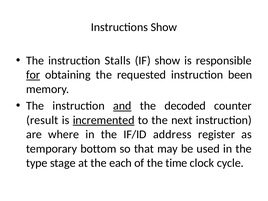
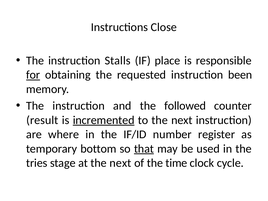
Instructions Show: Show -> Close
IF show: show -> place
and underline: present -> none
decoded: decoded -> followed
address: address -> number
that underline: none -> present
type: type -> tries
at the each: each -> next
